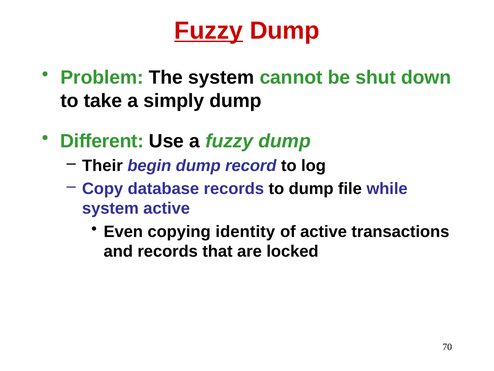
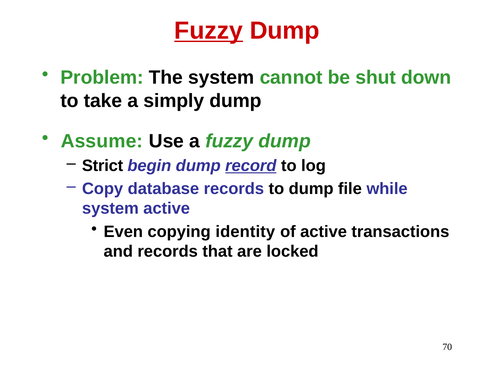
Different: Different -> Assume
Their: Their -> Strict
record underline: none -> present
